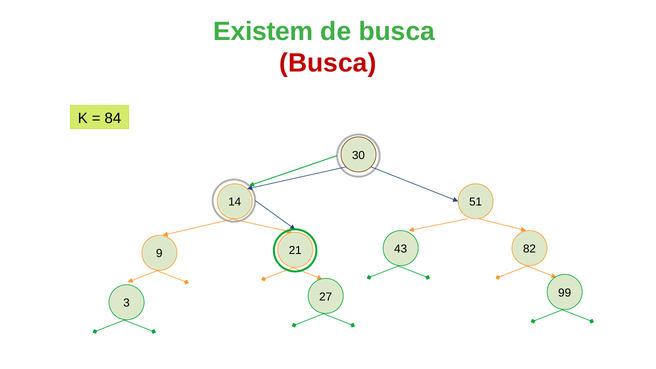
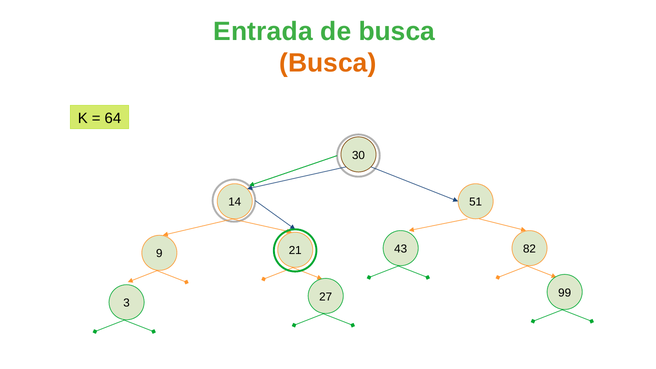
Existem: Existem -> Entrada
Busca at (328, 63) colour: red -> orange
84: 84 -> 64
